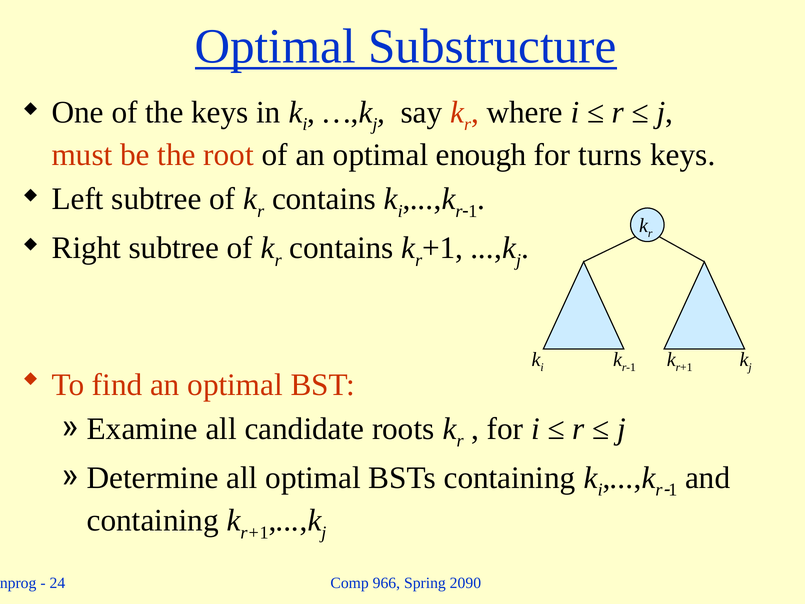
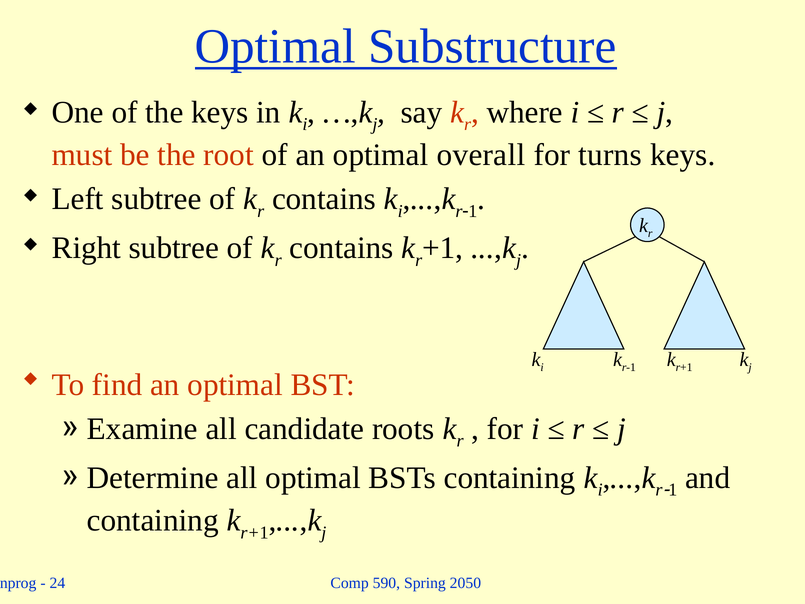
enough: enough -> overall
966: 966 -> 590
2090: 2090 -> 2050
